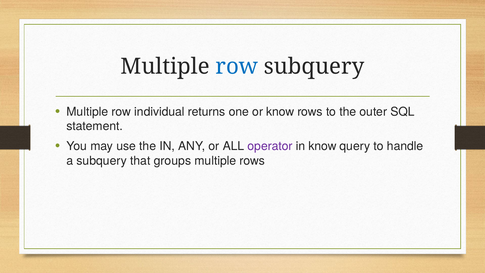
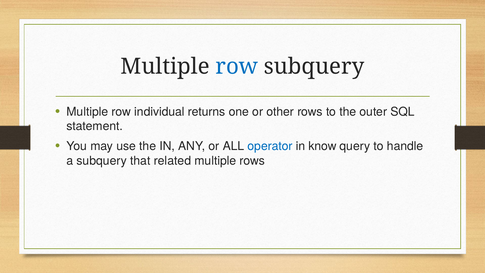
or know: know -> other
operator colour: purple -> blue
groups: groups -> related
